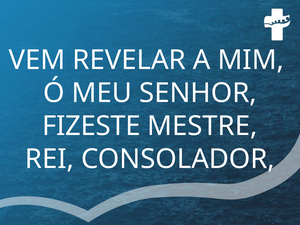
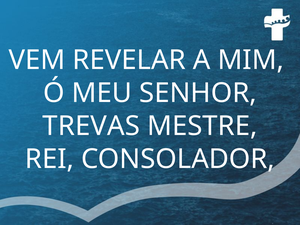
FIZESTE: FIZESTE -> TREVAS
